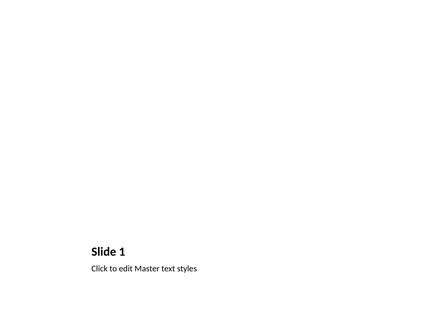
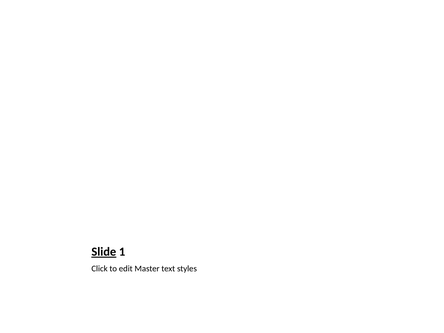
Slide underline: none -> present
